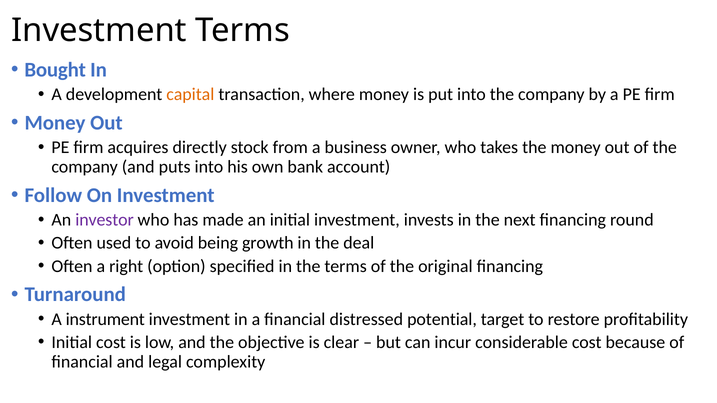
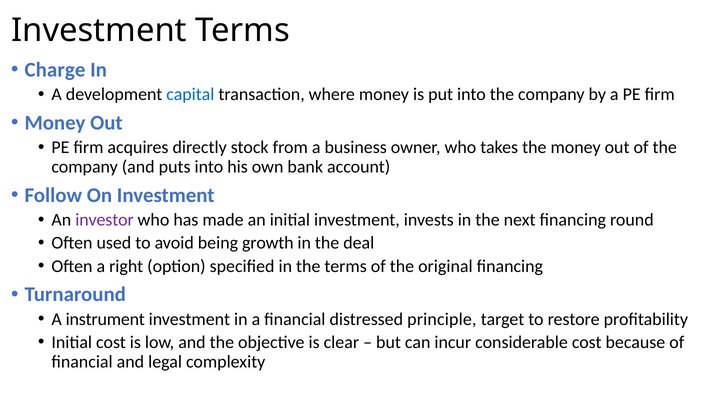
Bought: Bought -> Charge
capital colour: orange -> blue
potential: potential -> principle
